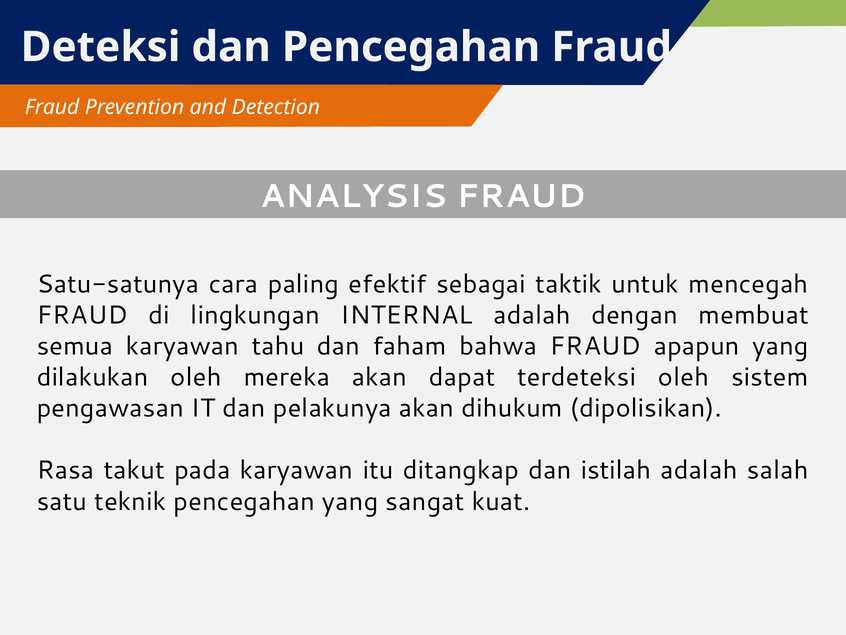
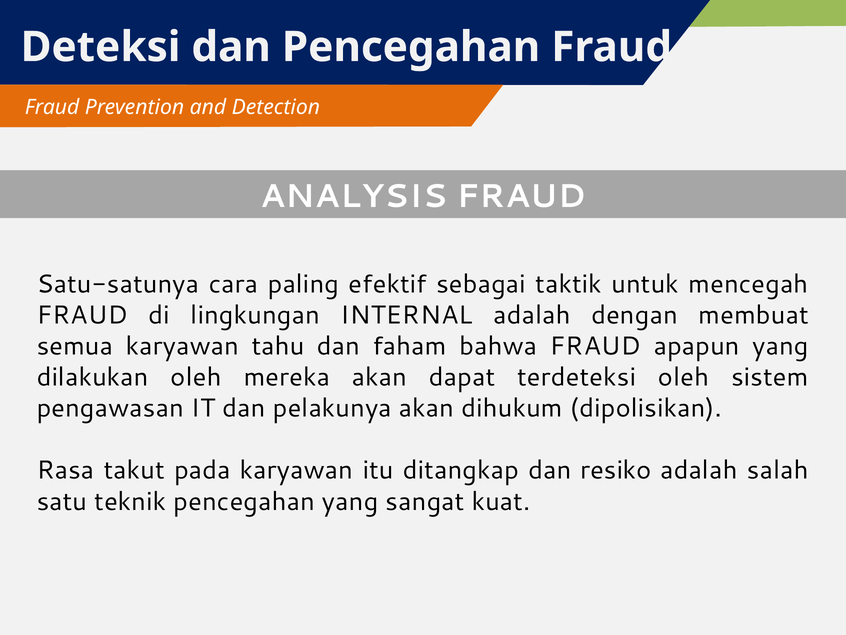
istilah: istilah -> resiko
